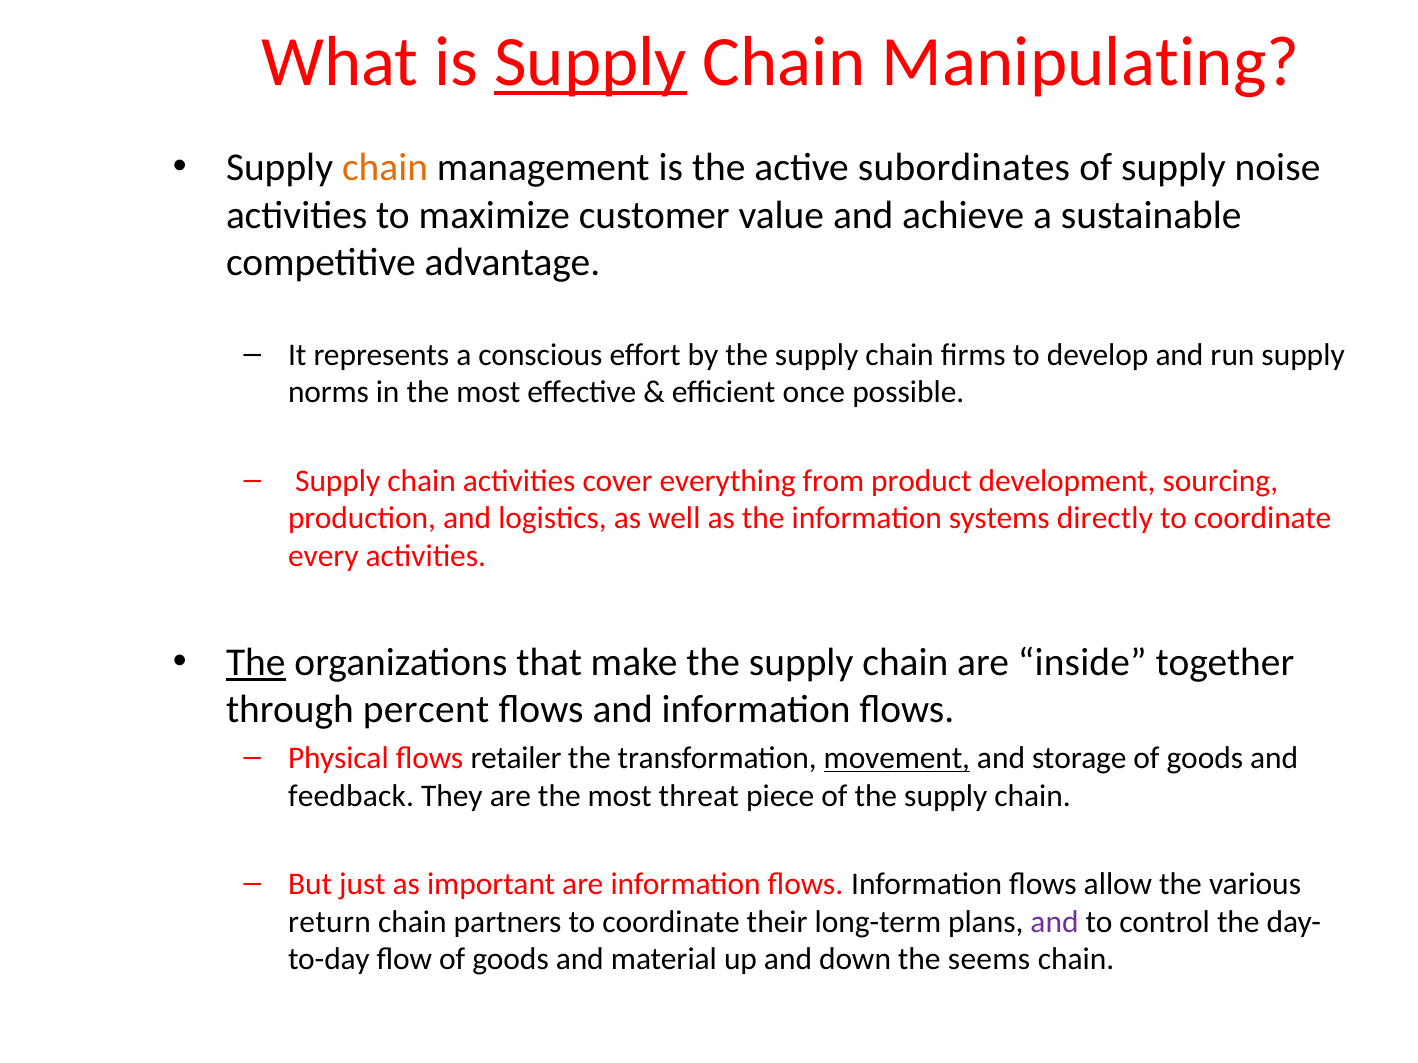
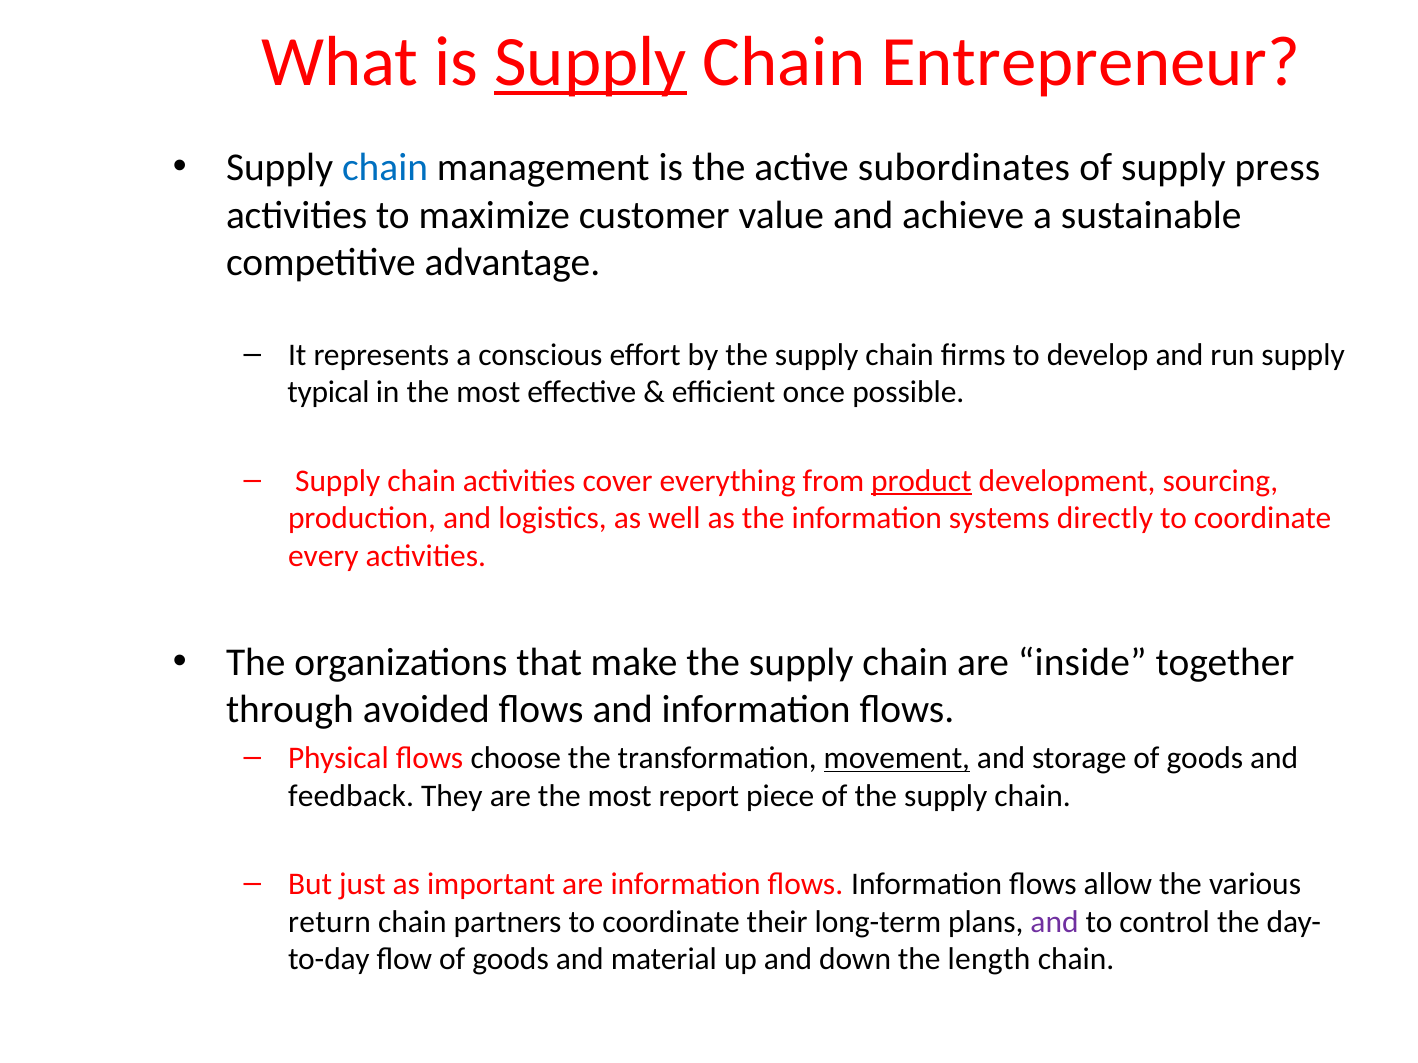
Manipulating: Manipulating -> Entrepreneur
chain at (385, 168) colour: orange -> blue
noise: noise -> press
norms: norms -> typical
product underline: none -> present
The at (256, 663) underline: present -> none
percent: percent -> avoided
retailer: retailer -> choose
threat: threat -> report
seems: seems -> length
